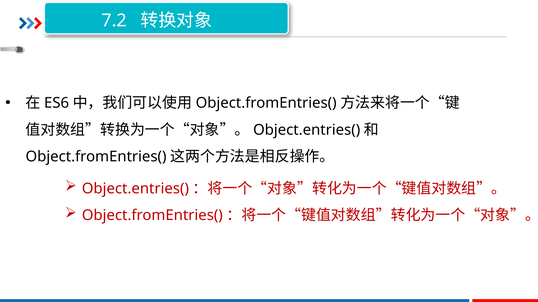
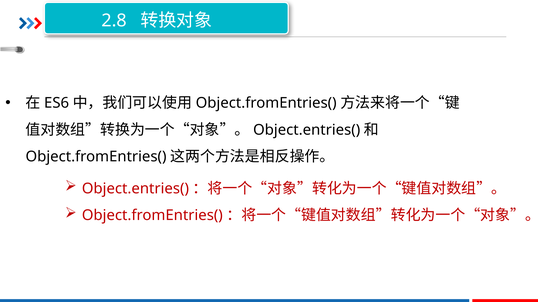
7.2: 7.2 -> 2.8
